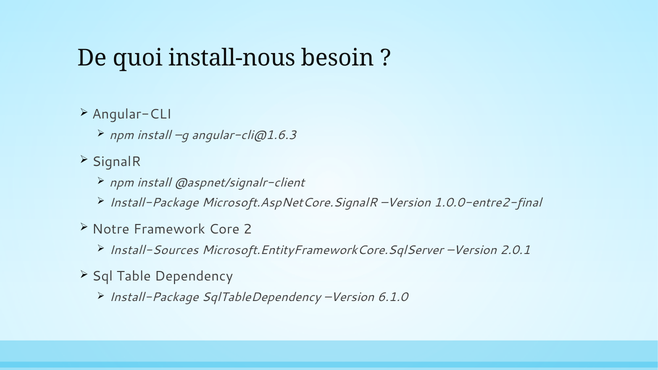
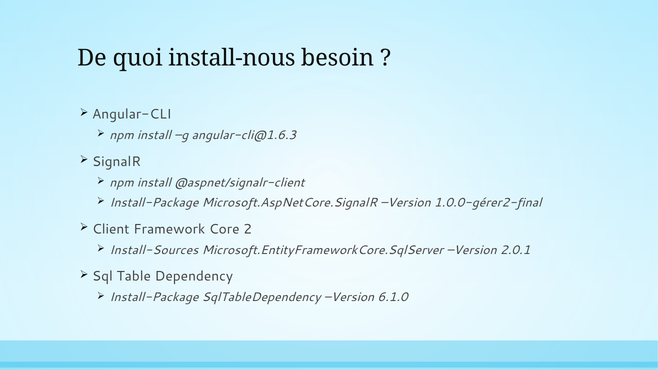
1.0.0-entre2-final: 1.0.0-entre2-final -> 1.0.0-gérer2-final
Notre: Notre -> Client
